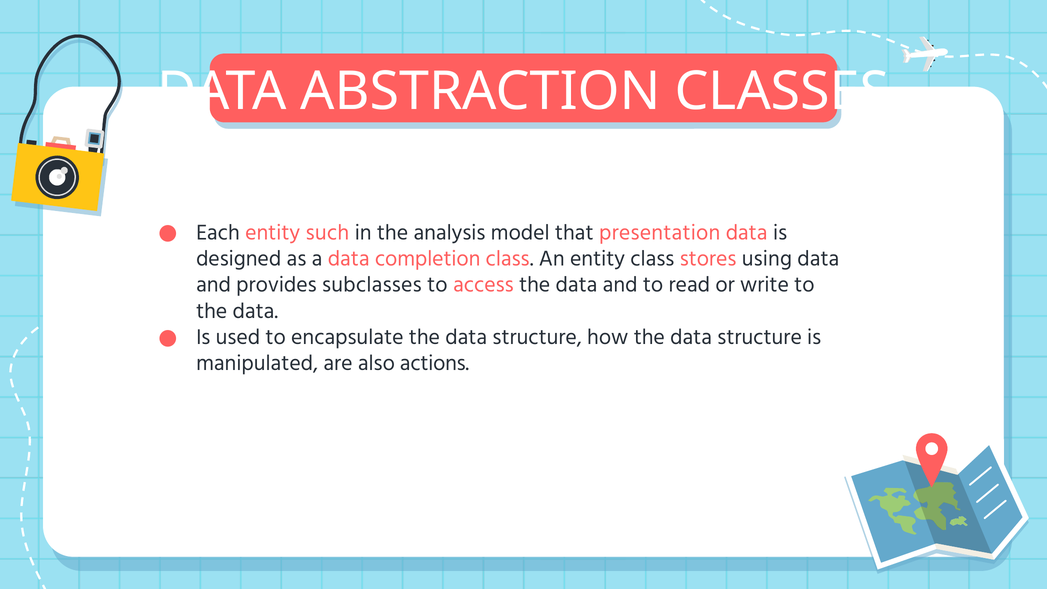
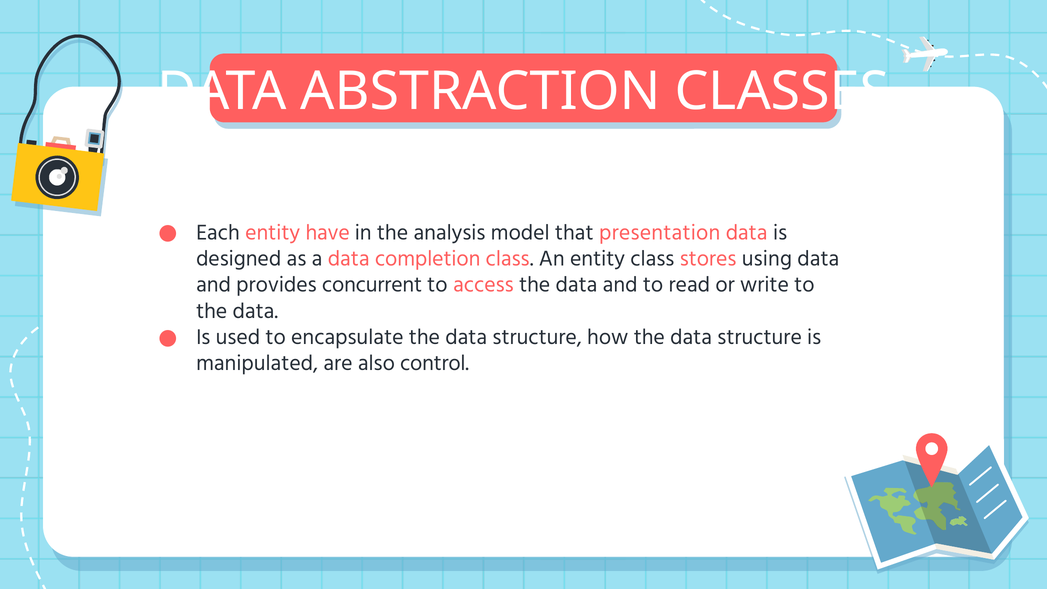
such: such -> have
subclasses: subclasses -> concurrent
actions: actions -> control
